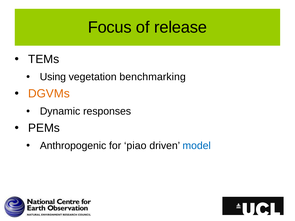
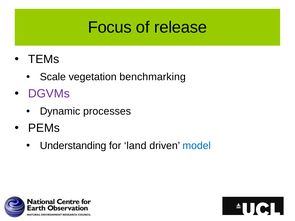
Using: Using -> Scale
DGVMs colour: orange -> purple
responses: responses -> processes
Anthropogenic: Anthropogenic -> Understanding
piao: piao -> land
